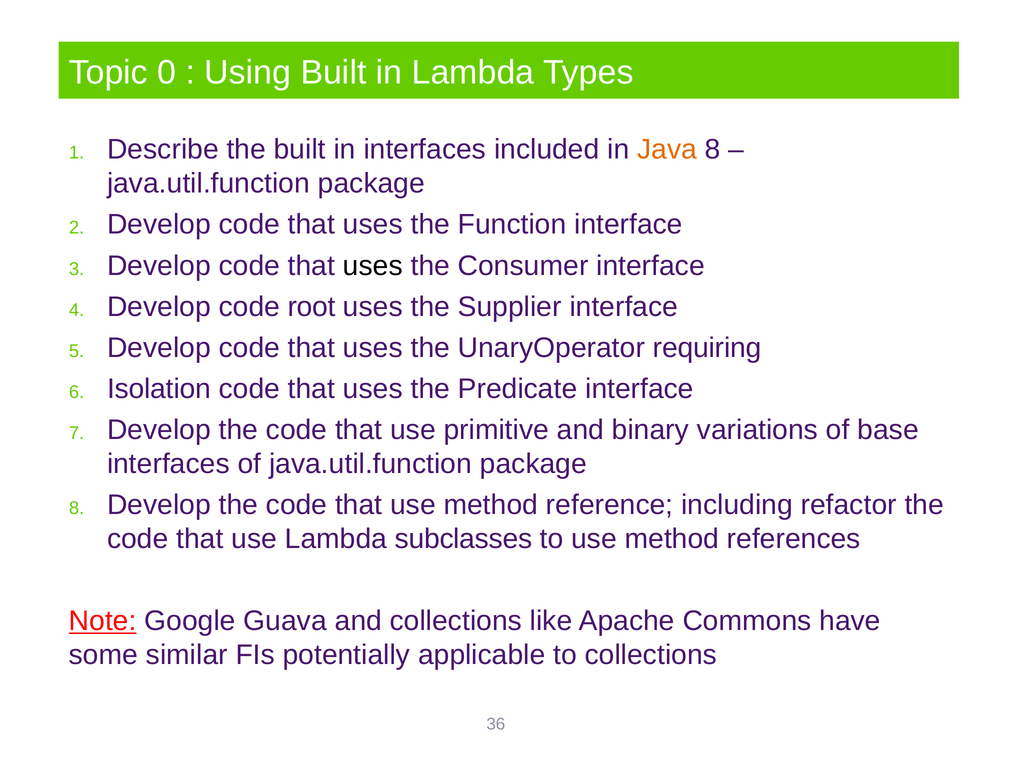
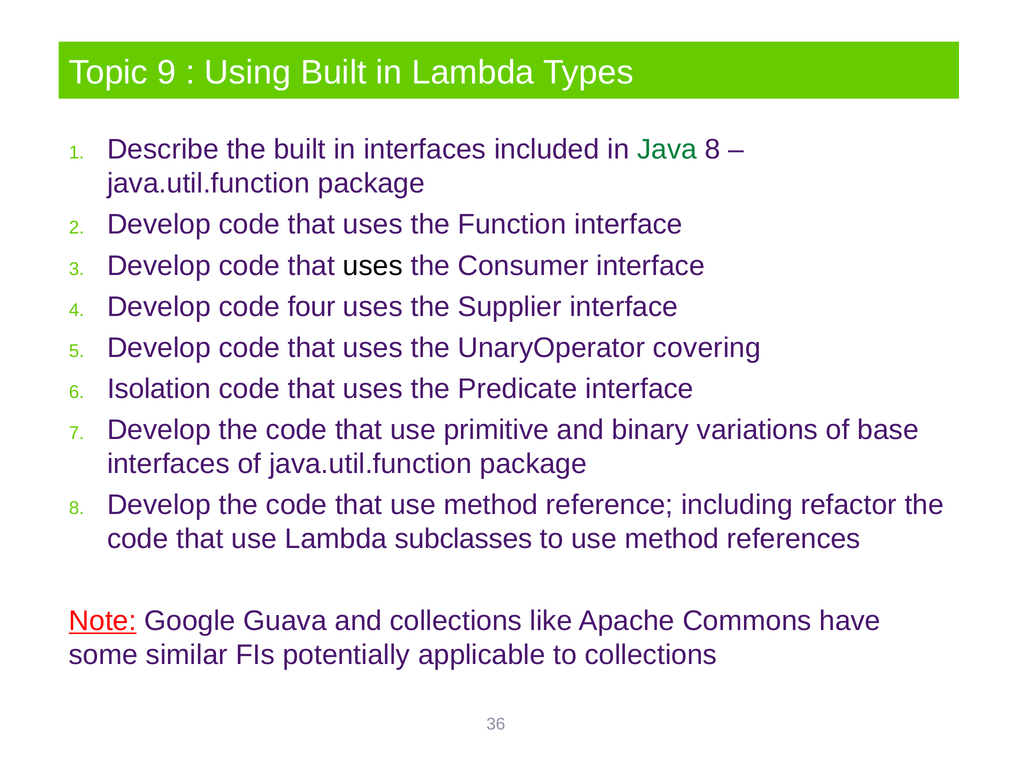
0: 0 -> 9
Java colour: orange -> green
root: root -> four
requiring: requiring -> covering
